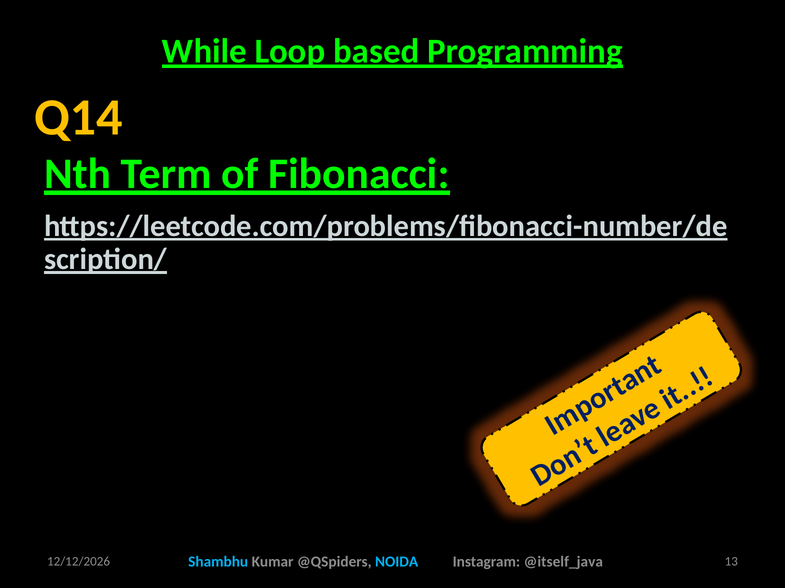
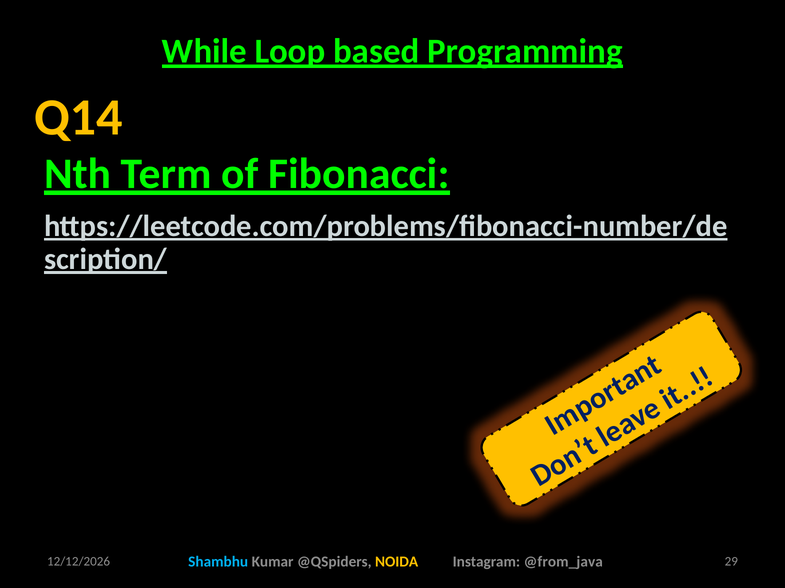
NOIDA colour: light blue -> yellow
@itself_java: @itself_java -> @from_java
13: 13 -> 29
